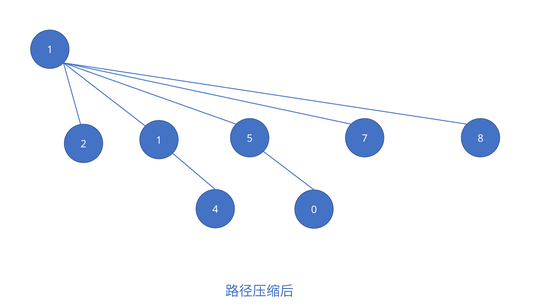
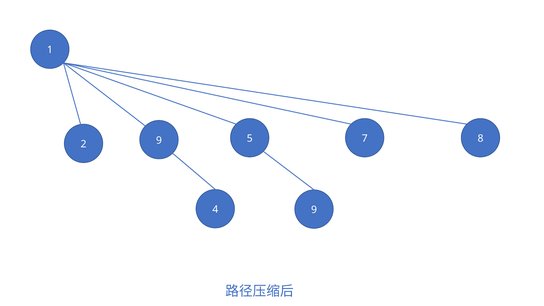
2 1: 1 -> 9
4 0: 0 -> 9
